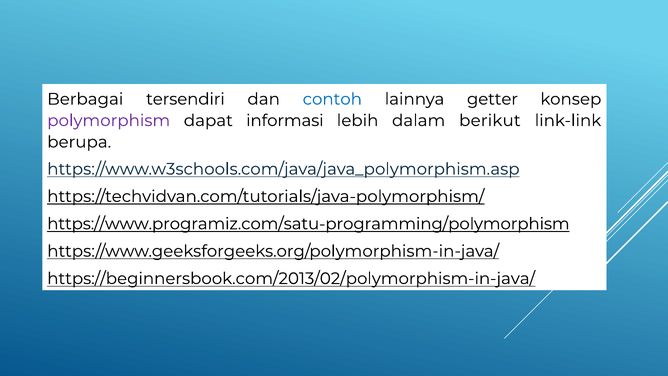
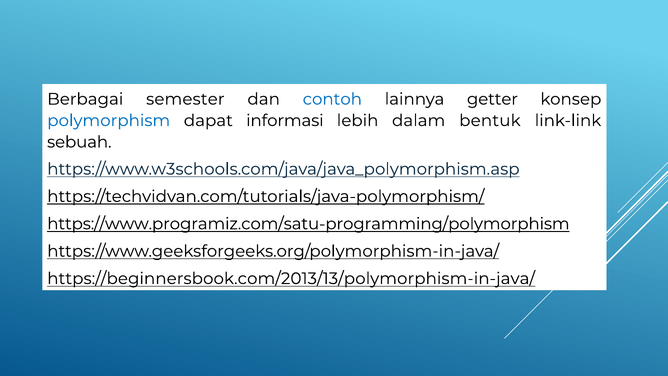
tersendiri: tersendiri -> semester
polymorphism colour: purple -> blue
berikut: berikut -> bentuk
berupa: berupa -> sebuah
https://beginnersbook.com/2013/02/polymorphism-in-java/: https://beginnersbook.com/2013/02/polymorphism-in-java/ -> https://beginnersbook.com/2013/13/polymorphism-in-java/
